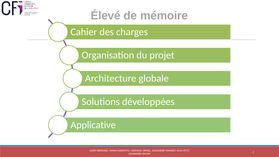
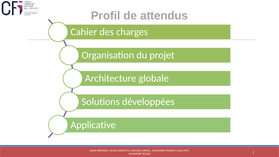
Élevé: Élevé -> Profil
mémoire: mémoire -> attendus
